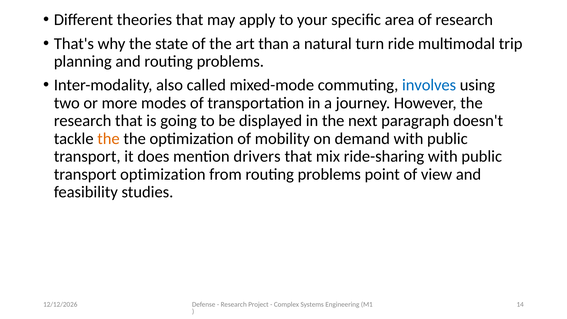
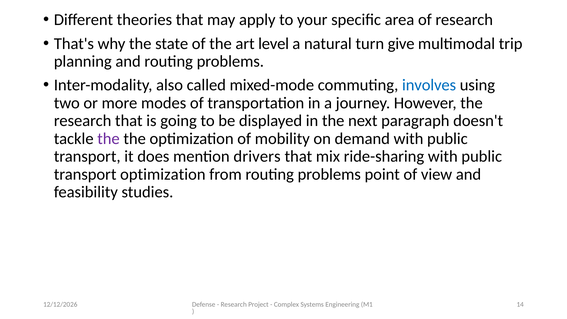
than: than -> level
ride: ride -> give
the at (108, 139) colour: orange -> purple
